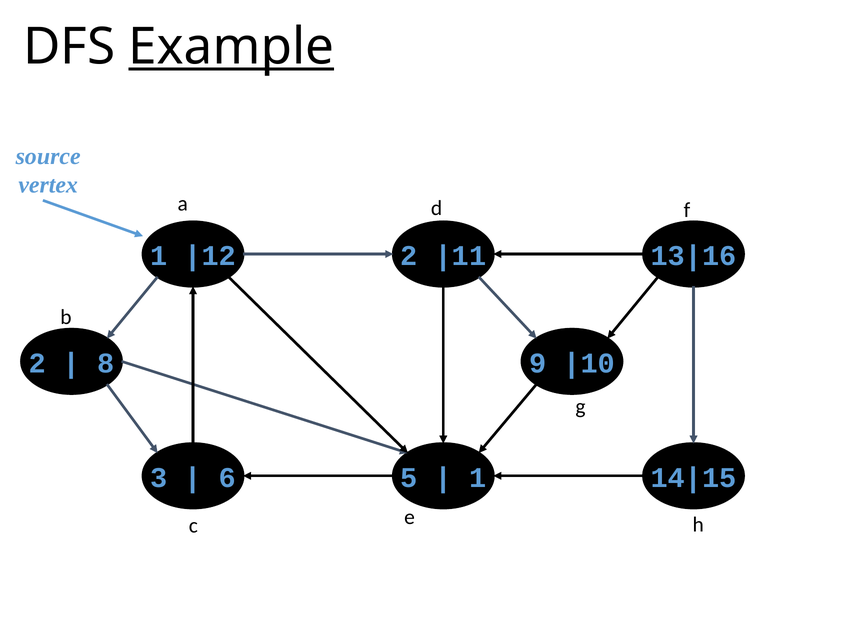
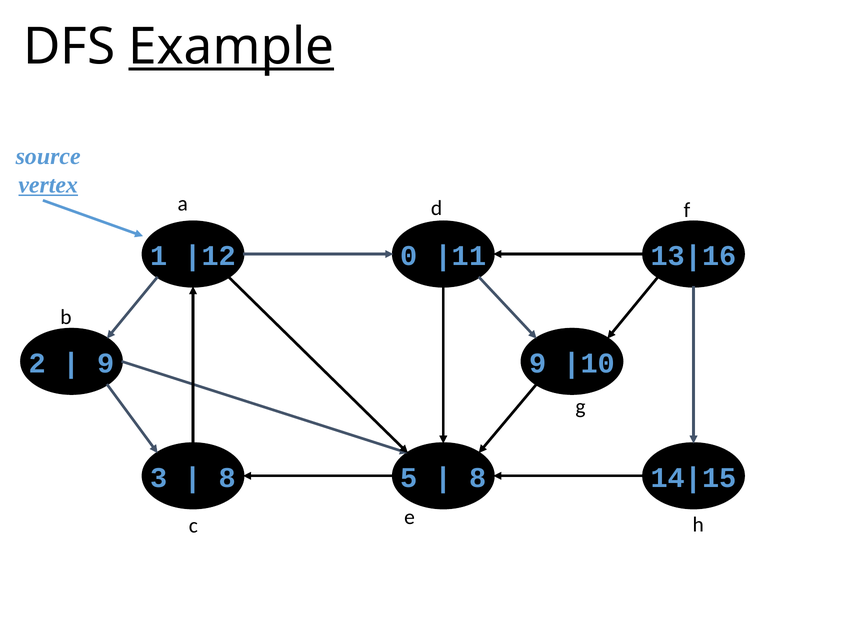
vertex underline: none -> present
2 at (409, 256): 2 -> 0
8 at (106, 363): 8 -> 9
6 at (227, 477): 6 -> 8
1 at (478, 477): 1 -> 8
